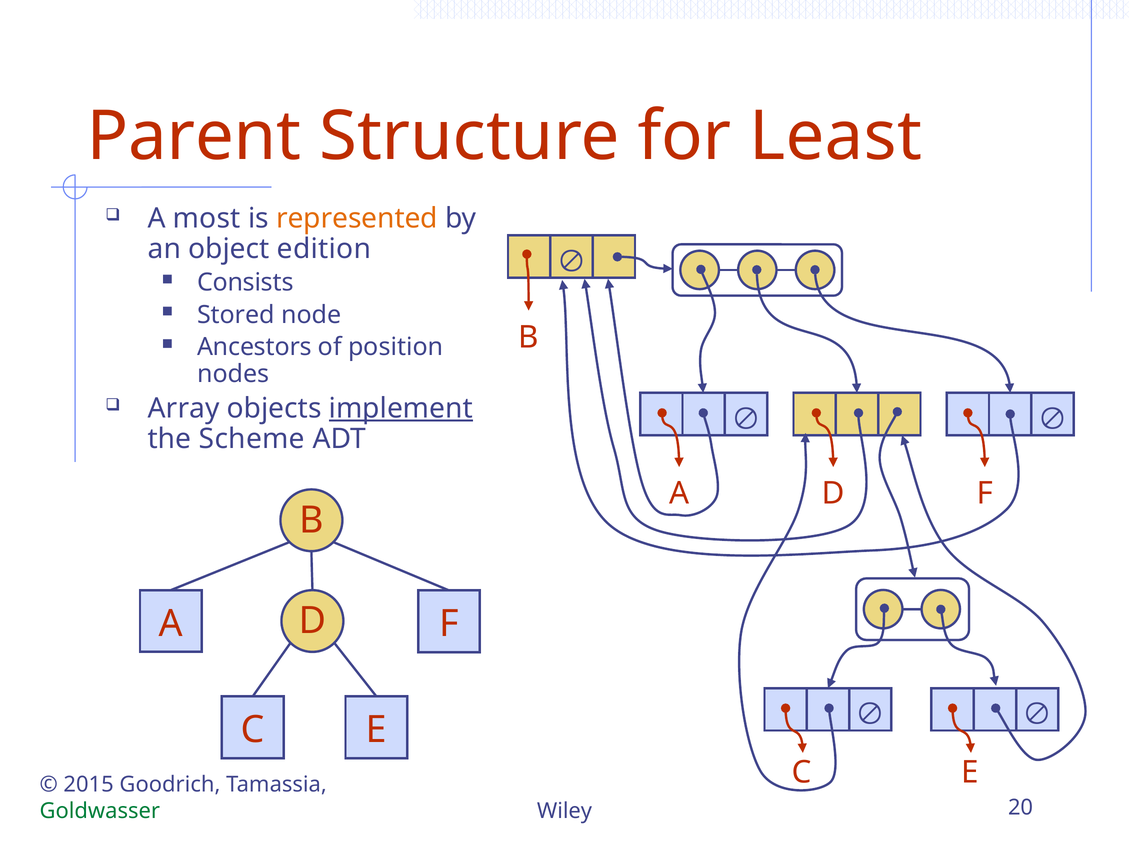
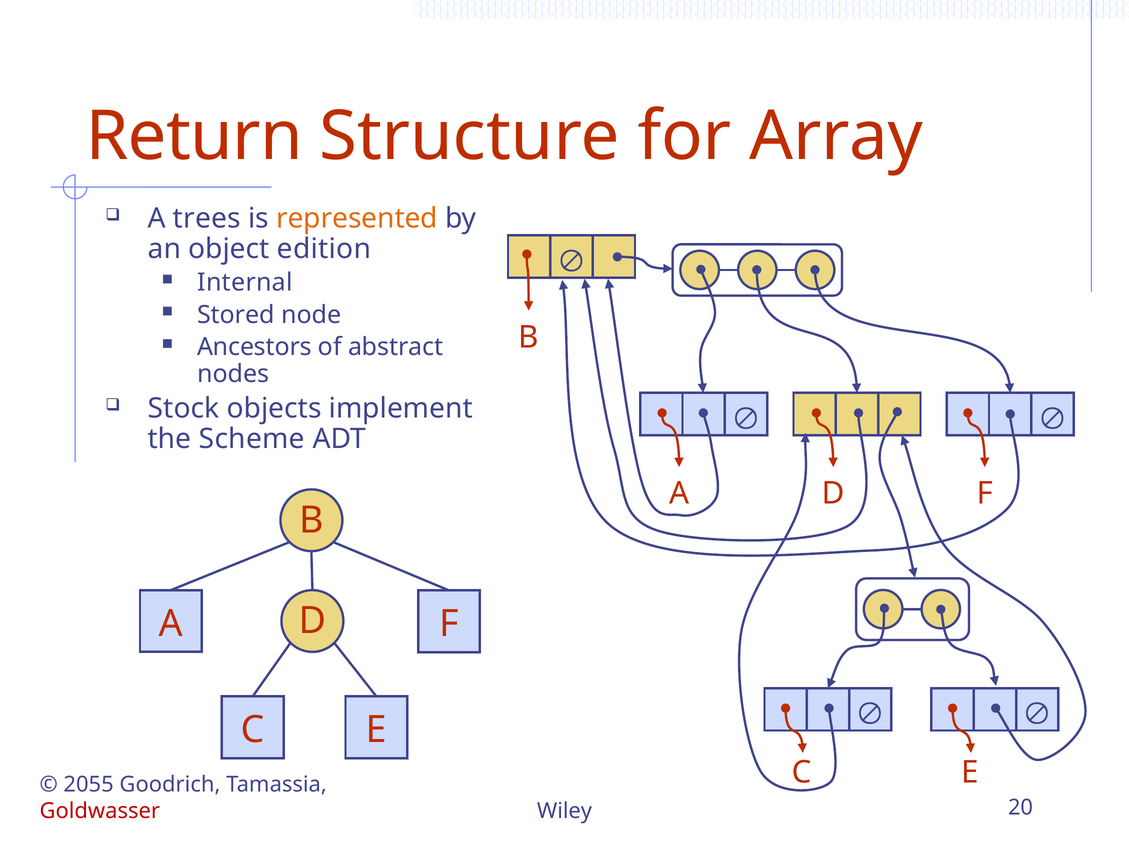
Parent: Parent -> Return
Least: Least -> Array
most: most -> trees
Consists: Consists -> Internal
position: position -> abstract
Array: Array -> Stock
implement underline: present -> none
2015: 2015 -> 2055
Goldwasser colour: green -> red
